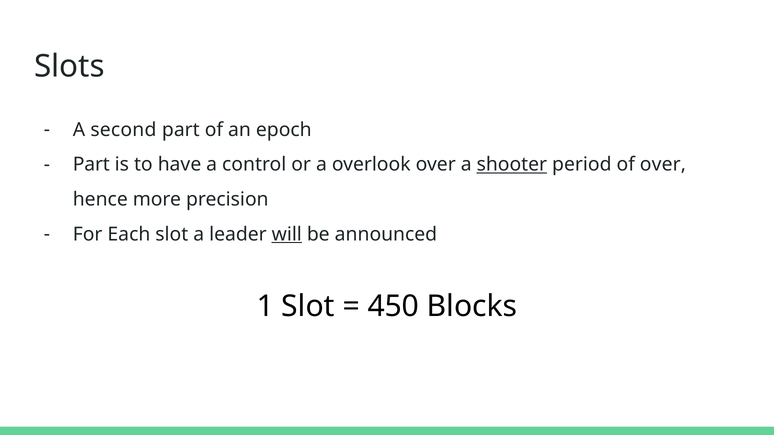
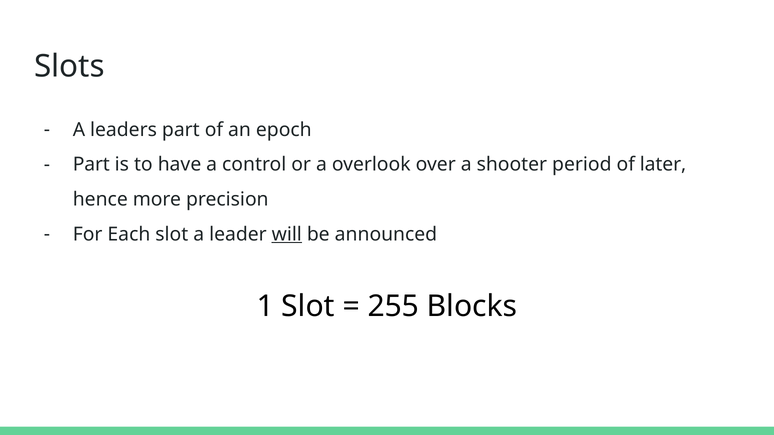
second: second -> leaders
shooter underline: present -> none
of over: over -> later
450: 450 -> 255
